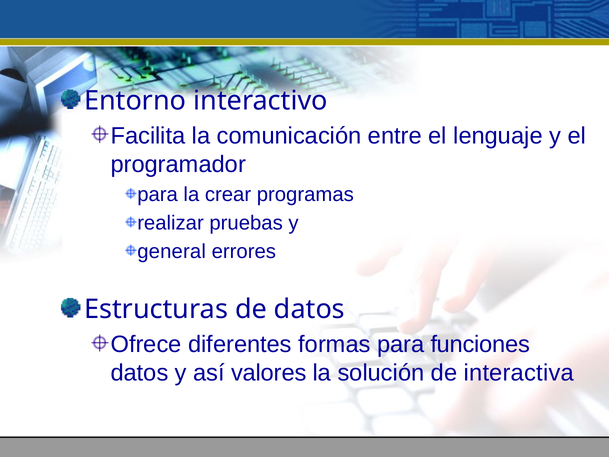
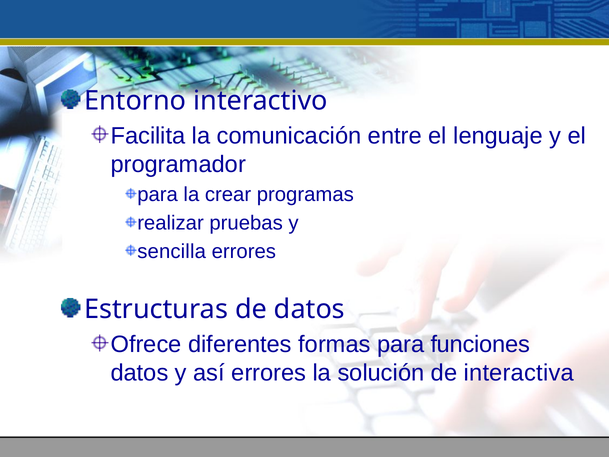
general: general -> sencilla
así valores: valores -> errores
